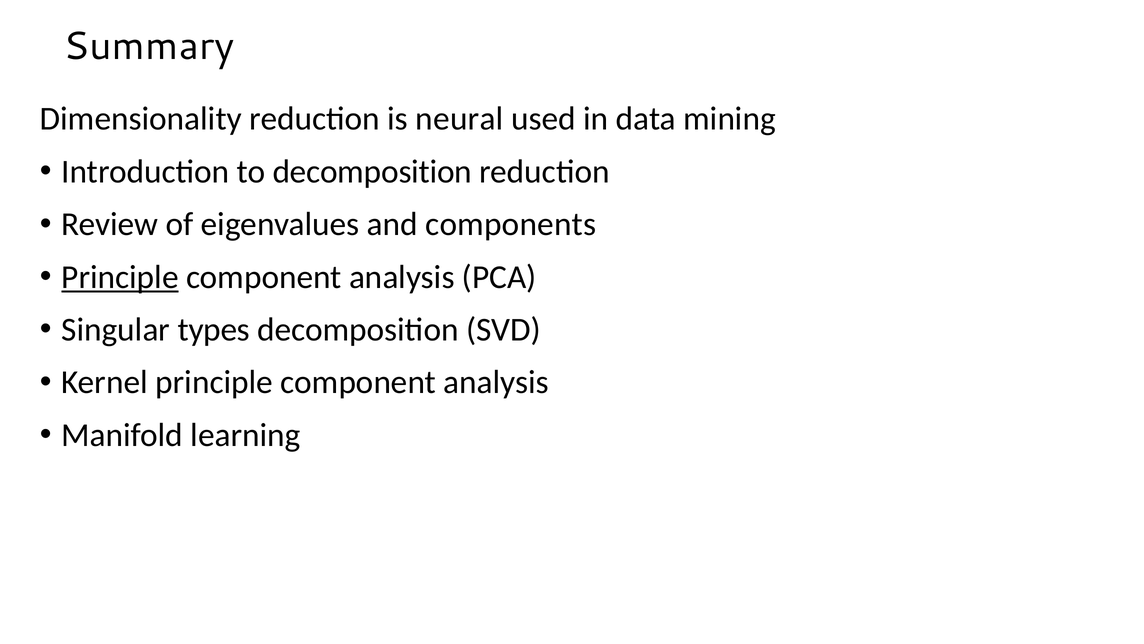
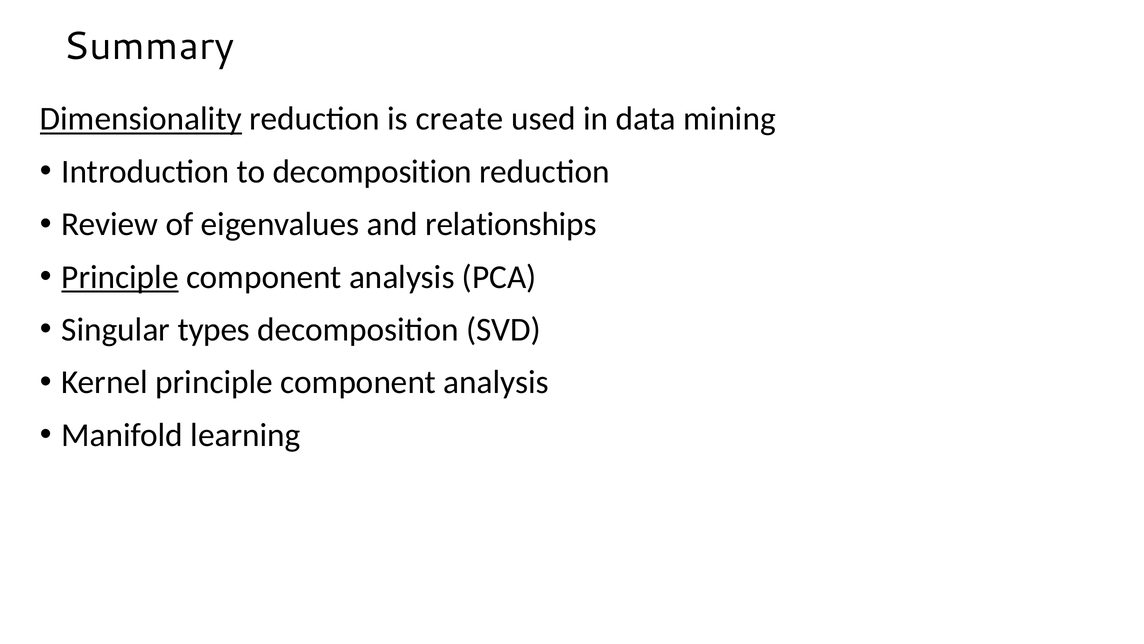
Dimensionality underline: none -> present
neural: neural -> create
components: components -> relationships
